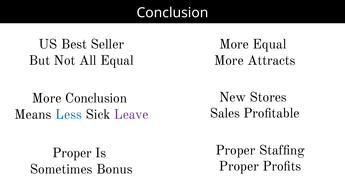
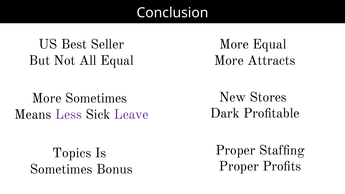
More Conclusion: Conclusion -> Sometimes
Sales: Sales -> Dark
Less colour: blue -> purple
Proper at (72, 153): Proper -> Topics
